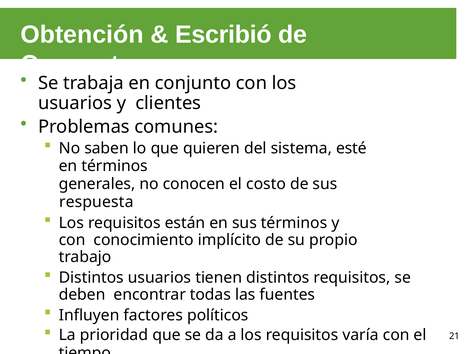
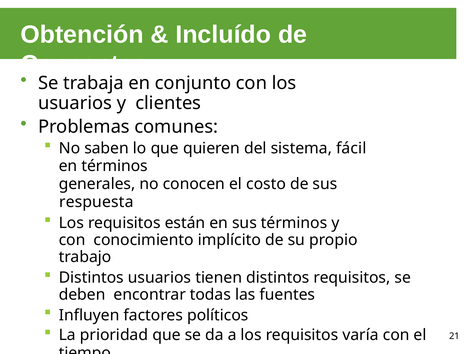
Escribió: Escribió -> Incluído
esté: esté -> fácil
